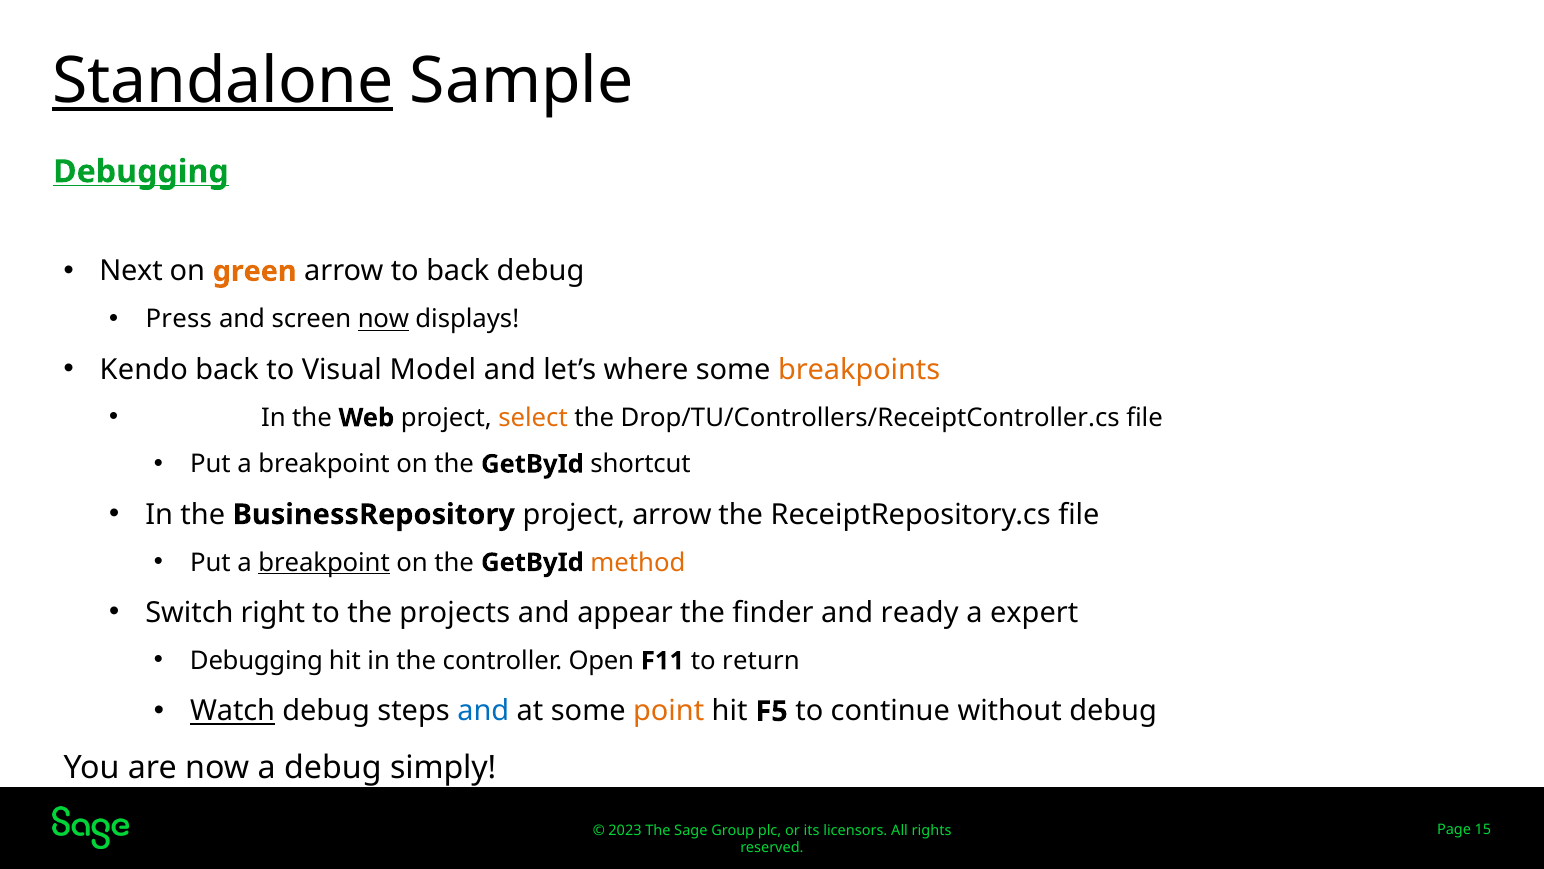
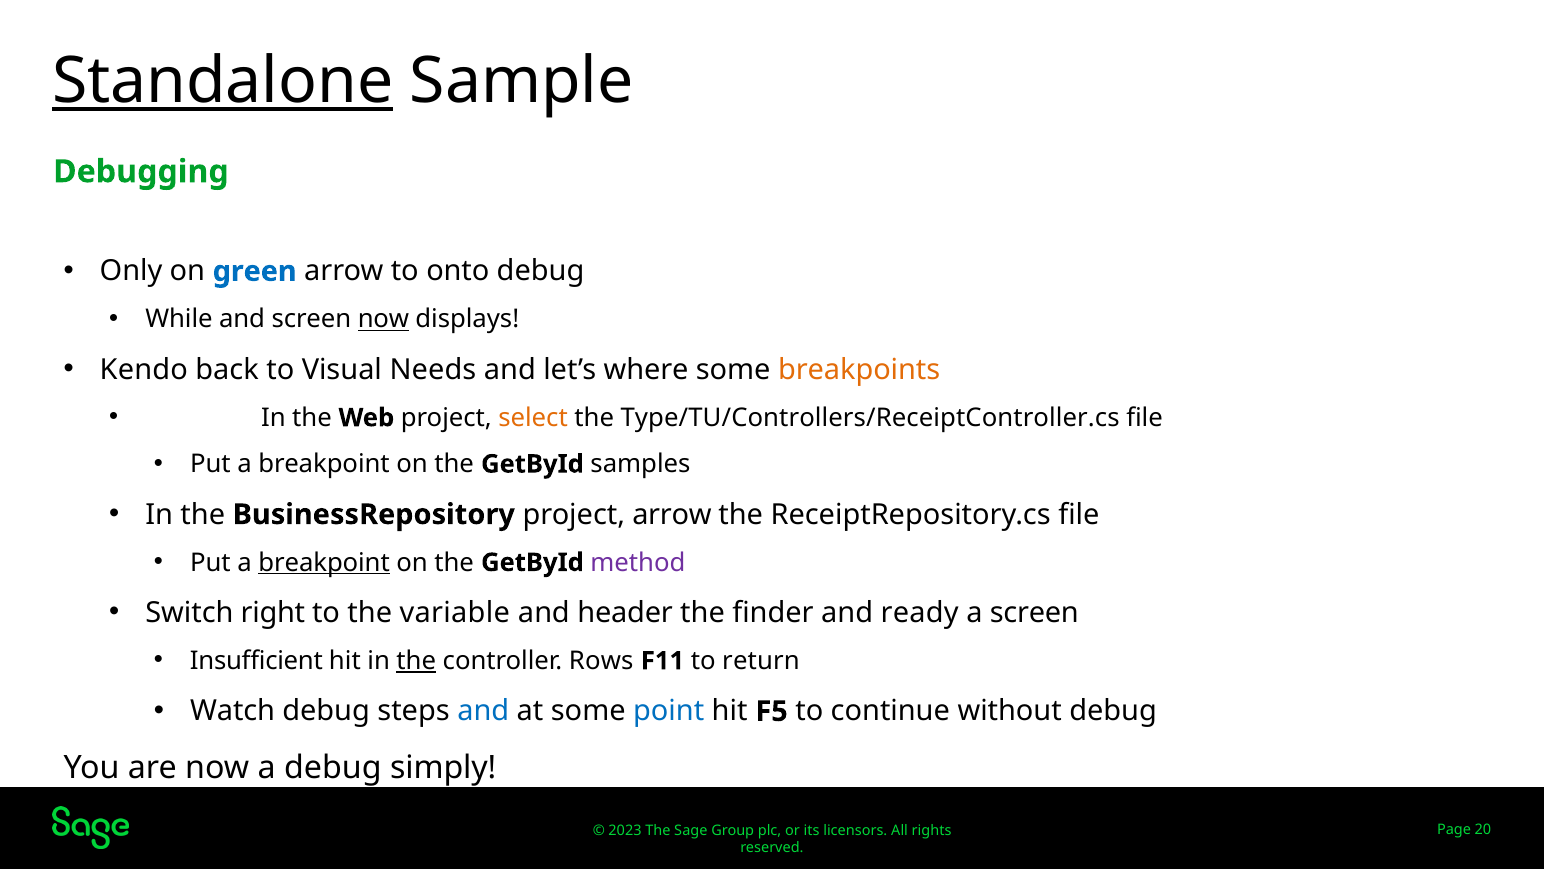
Debugging at (141, 172) underline: present -> none
Next: Next -> Only
green colour: orange -> blue
to back: back -> onto
Press: Press -> While
Model: Model -> Needs
Drop/TU/Controllers/ReceiptController.cs: Drop/TU/Controllers/ReceiptController.cs -> Type/TU/Controllers/ReceiptController.cs
shortcut: shortcut -> samples
method colour: orange -> purple
projects: projects -> variable
appear: appear -> header
a expert: expert -> screen
Debugging at (256, 661): Debugging -> Insufficient
the at (416, 661) underline: none -> present
Open: Open -> Rows
Watch underline: present -> none
point colour: orange -> blue
15: 15 -> 20
